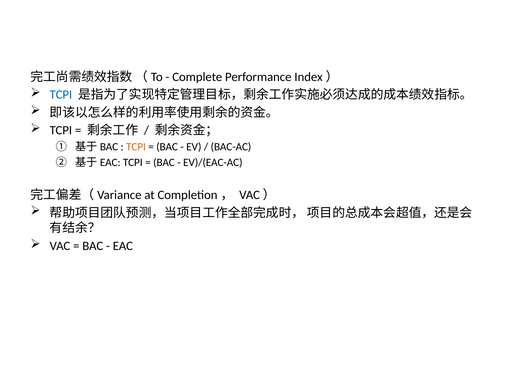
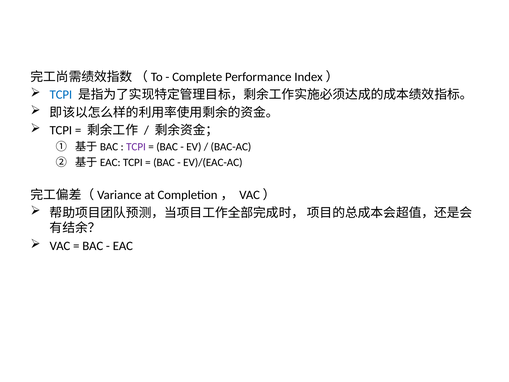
TCPI at (136, 147) colour: orange -> purple
